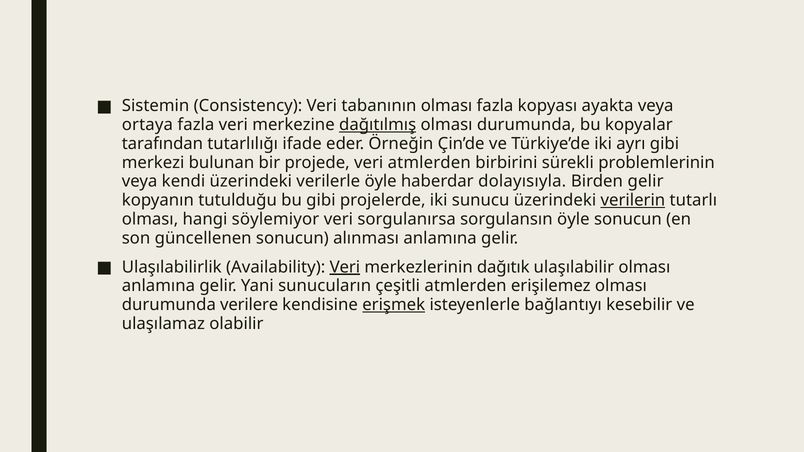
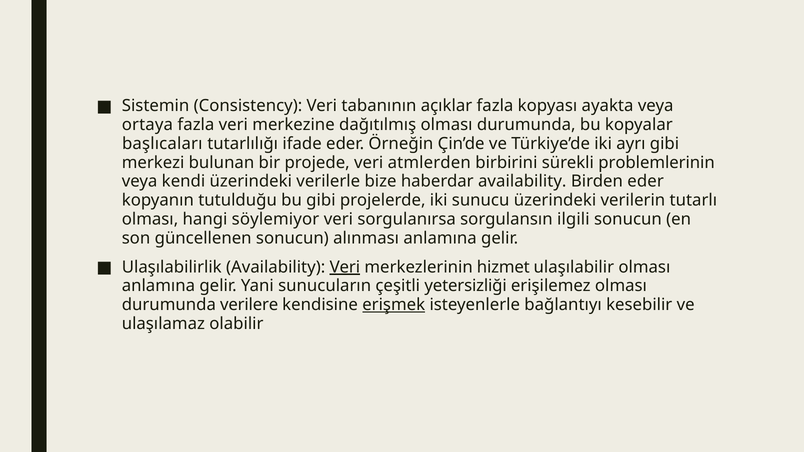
tabanının olması: olması -> açıklar
dağıtılmış underline: present -> none
tarafından: tarafından -> başlıcaları
verilerle öyle: öyle -> bize
haberdar dolayısıyla: dolayısıyla -> availability
Birden gelir: gelir -> eder
verilerin underline: present -> none
sorgulansın öyle: öyle -> ilgili
dağıtık: dağıtık -> hizmet
çeşitli atmlerden: atmlerden -> yetersizliği
